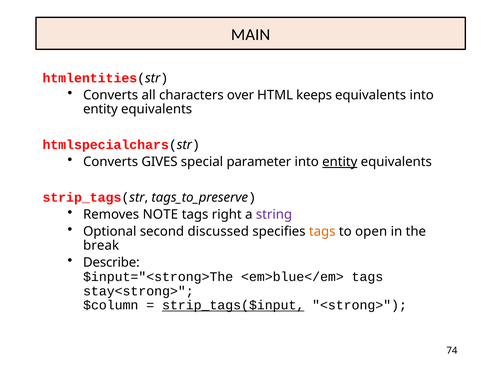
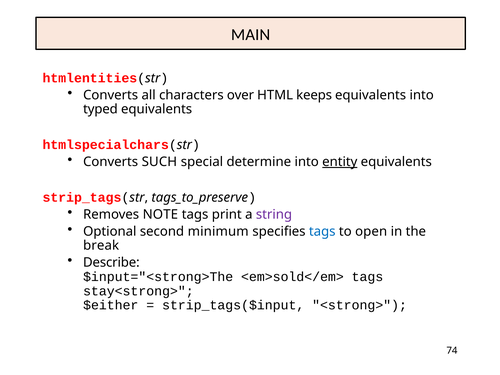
entity at (100, 109): entity -> typed
GIVES: GIVES -> SUCH
parameter: parameter -> determine
right: right -> print
discussed: discussed -> minimum
tags at (322, 231) colour: orange -> blue
<em>blue</em>: <em>blue</em> -> <em>sold</em>
$column: $column -> $either
strip_tags($input underline: present -> none
